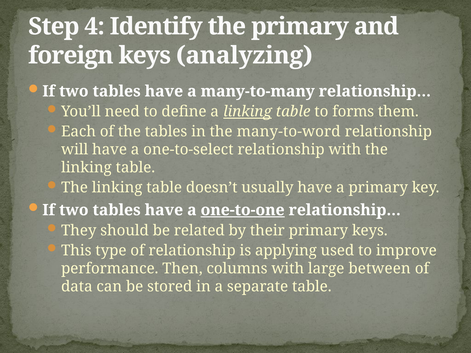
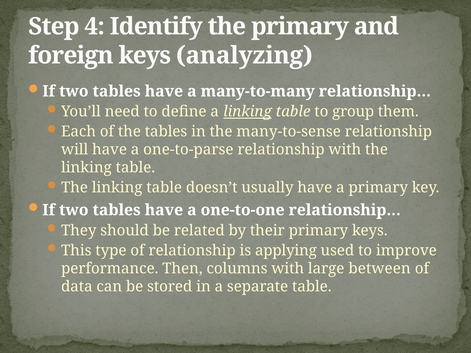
forms: forms -> group
many-to-word: many-to-word -> many-to-sense
one-to-select: one-to-select -> one-to-parse
one-to-one underline: present -> none
